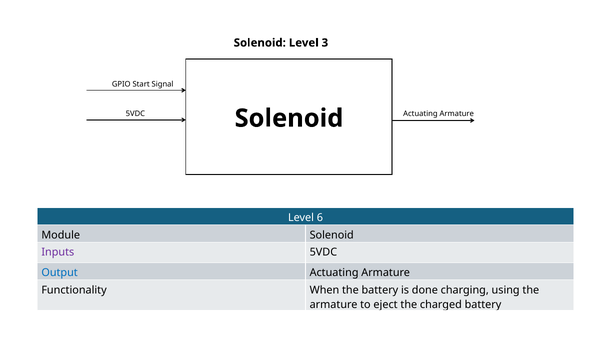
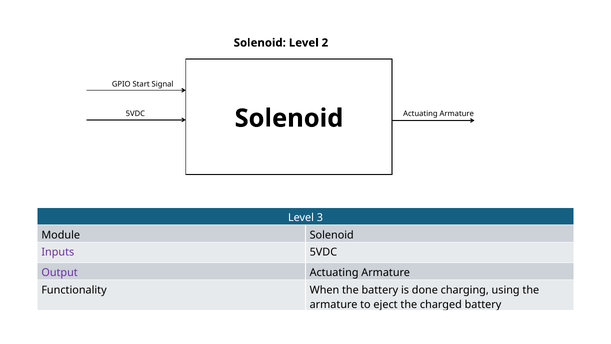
3: 3 -> 2
6: 6 -> 3
Output colour: blue -> purple
